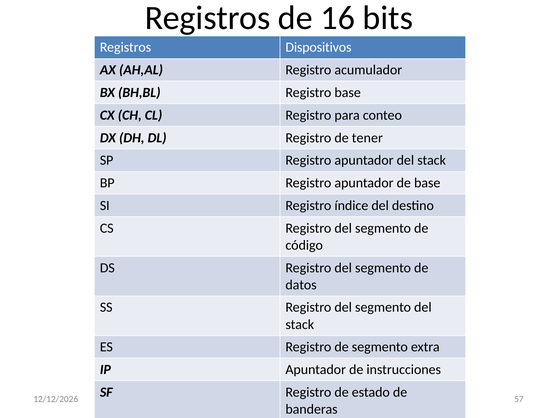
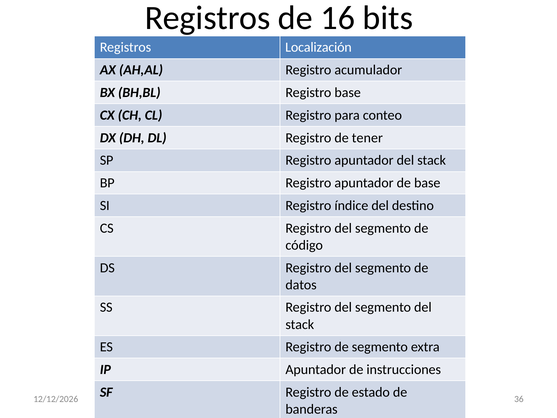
Dispositivos: Dispositivos -> Localización
57: 57 -> 36
